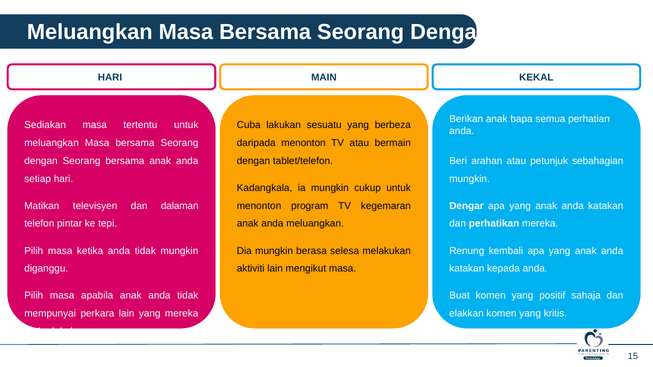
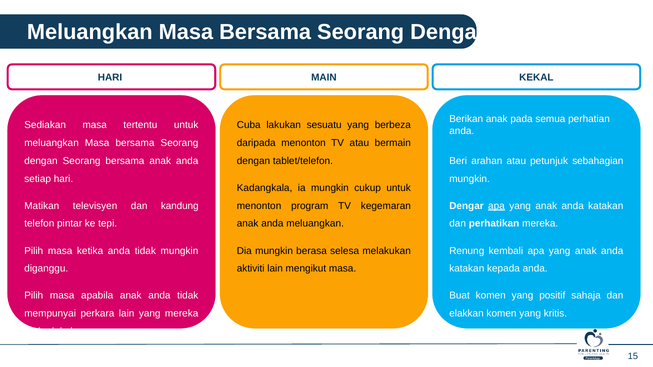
bapa: bapa -> pada
dalaman: dalaman -> kandung
apa at (496, 206) underline: none -> present
